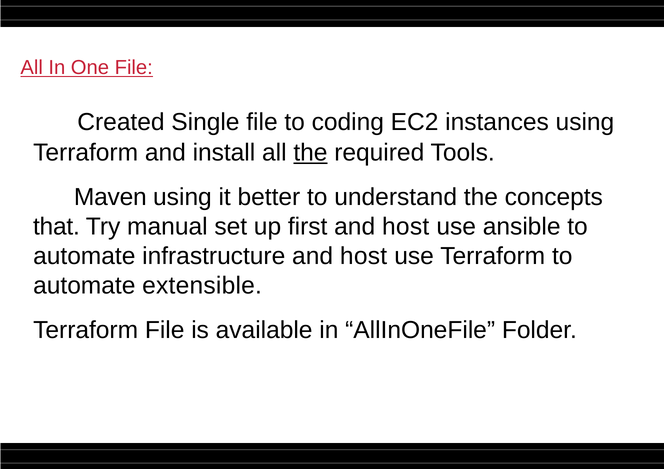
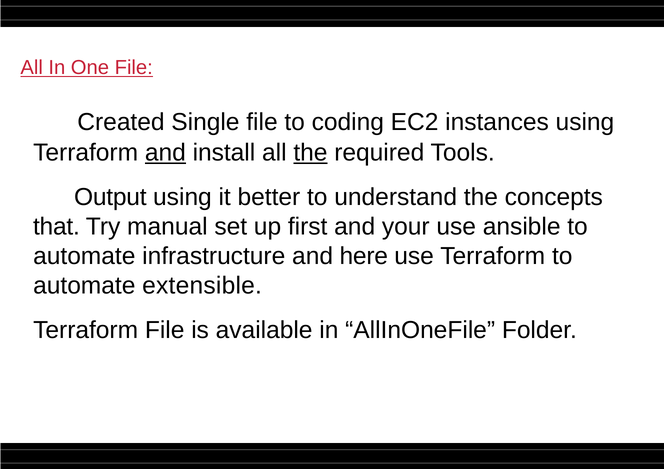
and at (165, 153) underline: none -> present
Maven: Maven -> Output
first and host: host -> your
infrastructure and host: host -> here
